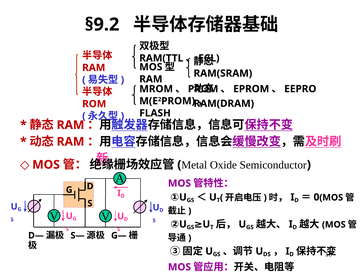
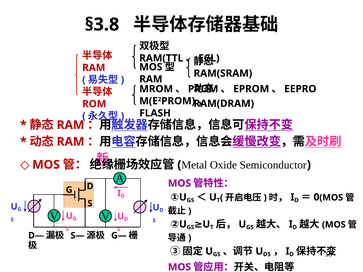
§9.2: §9.2 -> §3.8
